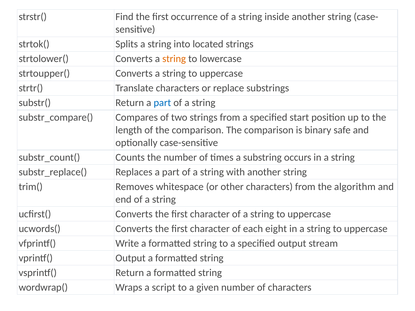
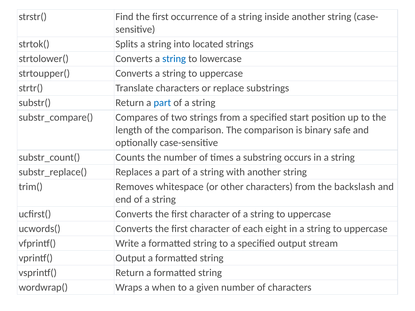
string at (174, 59) colour: orange -> blue
algorithm: algorithm -> backslash
script: script -> when
